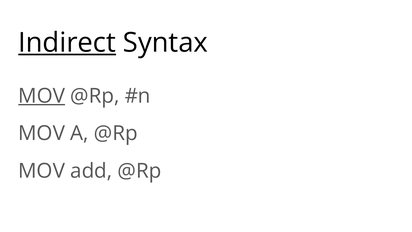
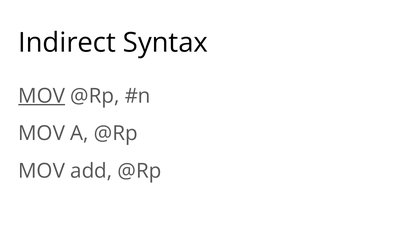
Indirect underline: present -> none
